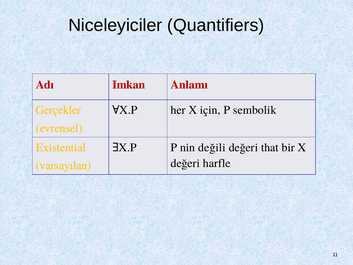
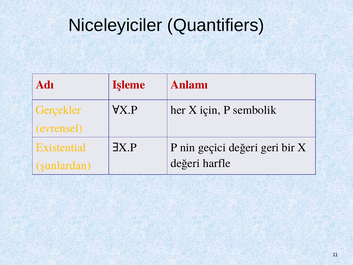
Imkan: Imkan -> Işleme
değili: değili -> geçici
that: that -> geri
varsayılan: varsayılan -> şunlardan
